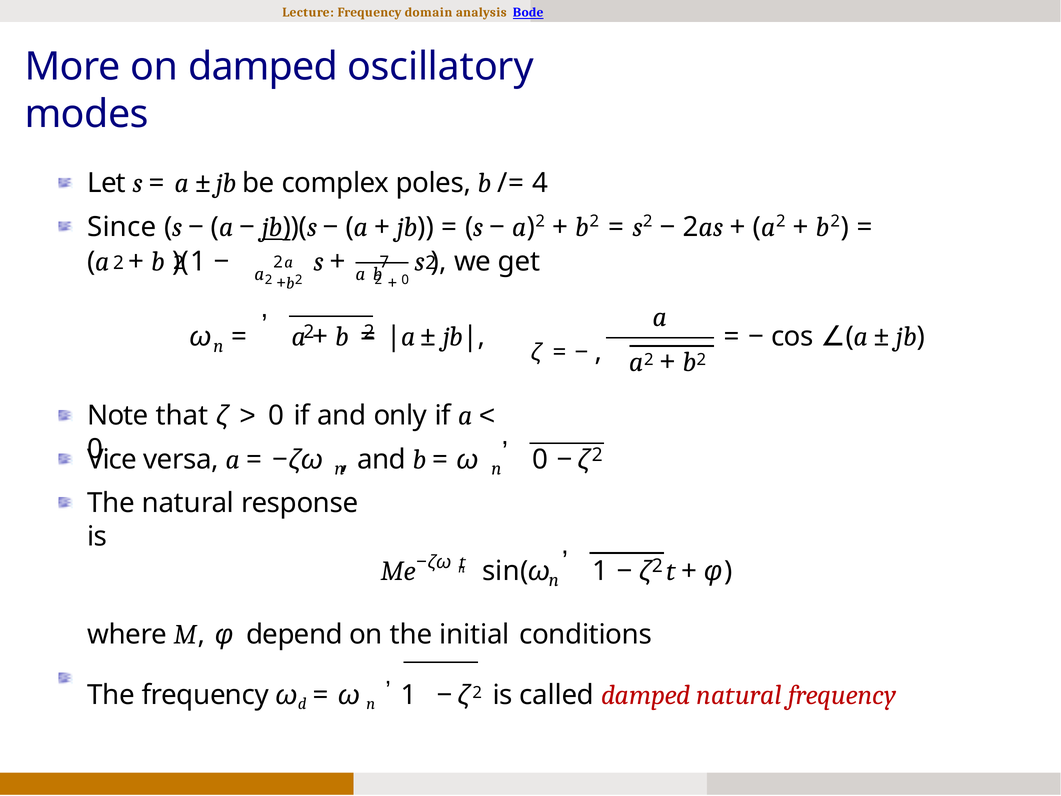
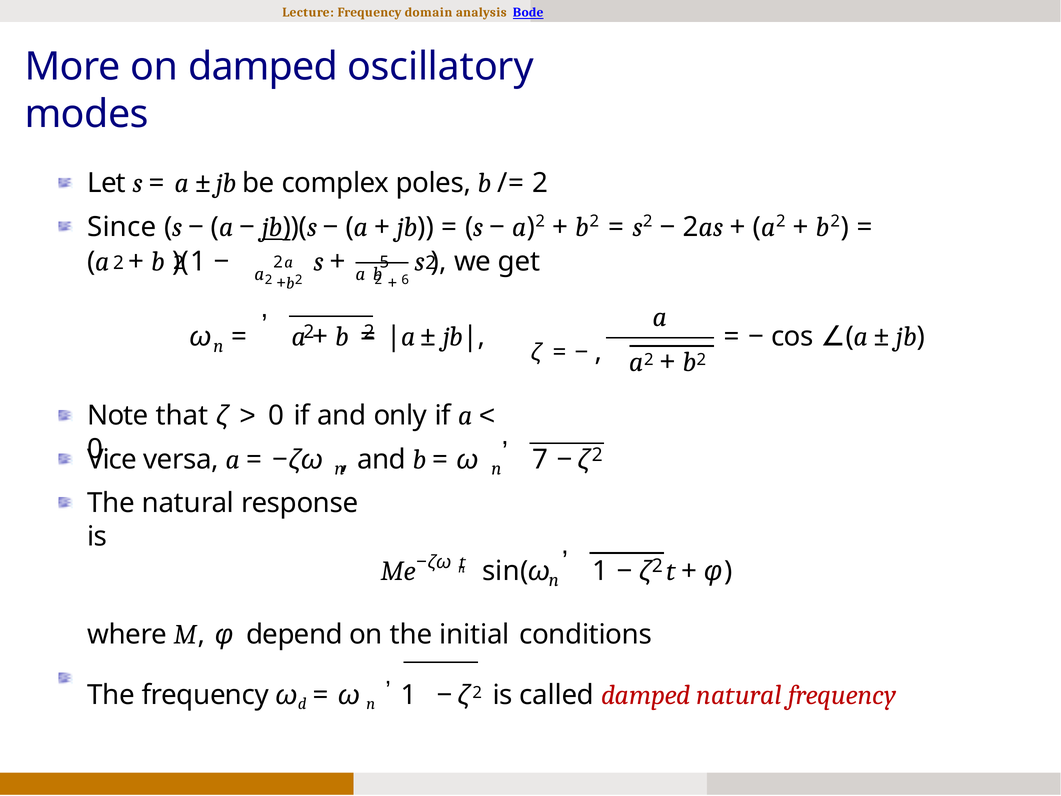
4 at (540, 183): 4 -> 2
7: 7 -> 5
0 at (405, 280): 0 -> 6
ω 0: 0 -> 7
